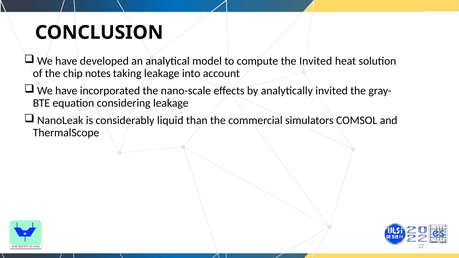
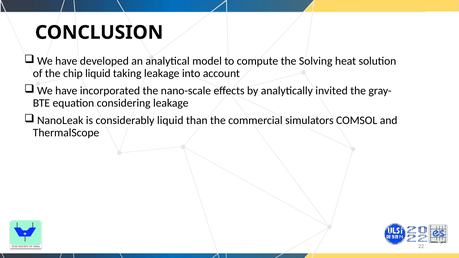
the Invited: Invited -> Solving
chip notes: notes -> liquid
